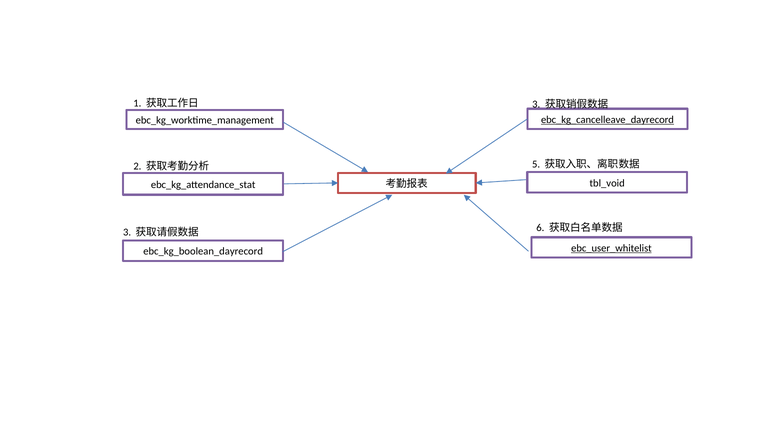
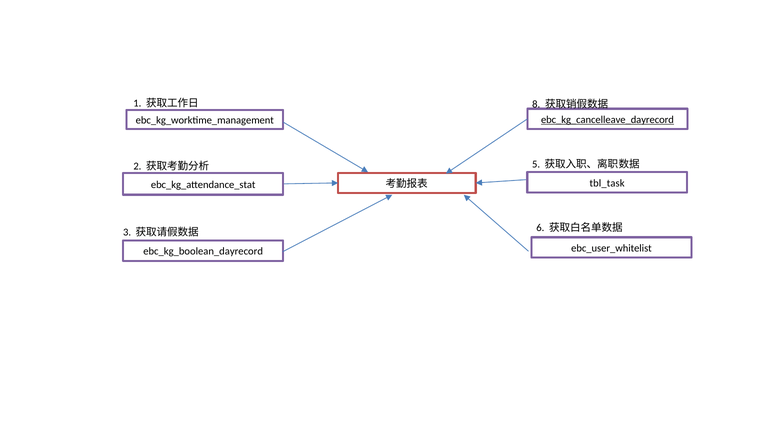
3 at (536, 104): 3 -> 8
tbl_void: tbl_void -> tbl_task
ebc_user_whitelist underline: present -> none
